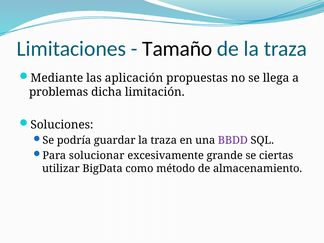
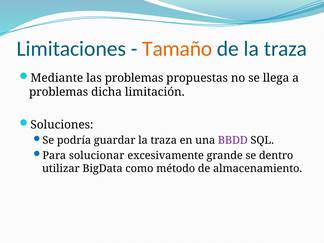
Tamaño colour: black -> orange
las aplicación: aplicación -> problemas
ciertas: ciertas -> dentro
